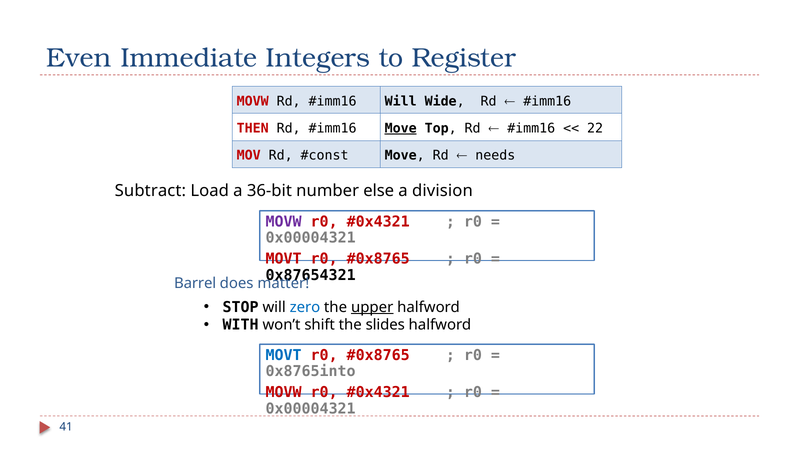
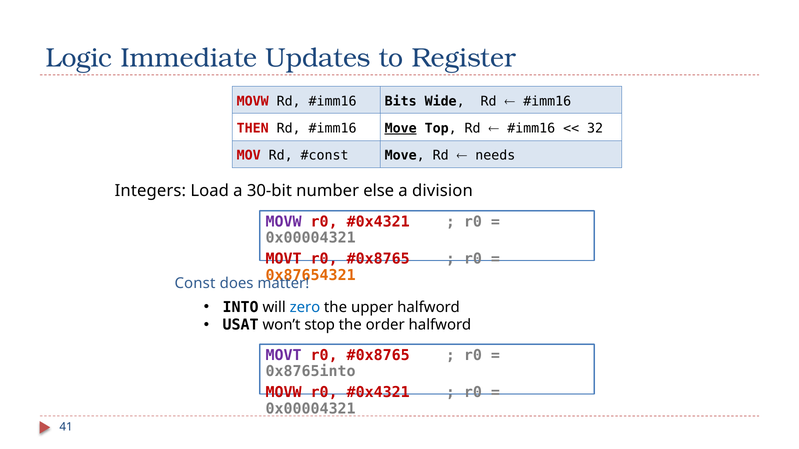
Even: Even -> Logic
Integers: Integers -> Updates
Will at (401, 101): Will -> Bits
22: 22 -> 32
Subtract: Subtract -> Integers
36-bit: 36-bit -> 30-bit
0x87654321 colour: black -> orange
Barrel: Barrel -> Const
STOP: STOP -> INTO
upper underline: present -> none
WITH: WITH -> USAT
shift: shift -> stop
slides: slides -> order
MOVT at (284, 356) colour: blue -> purple
